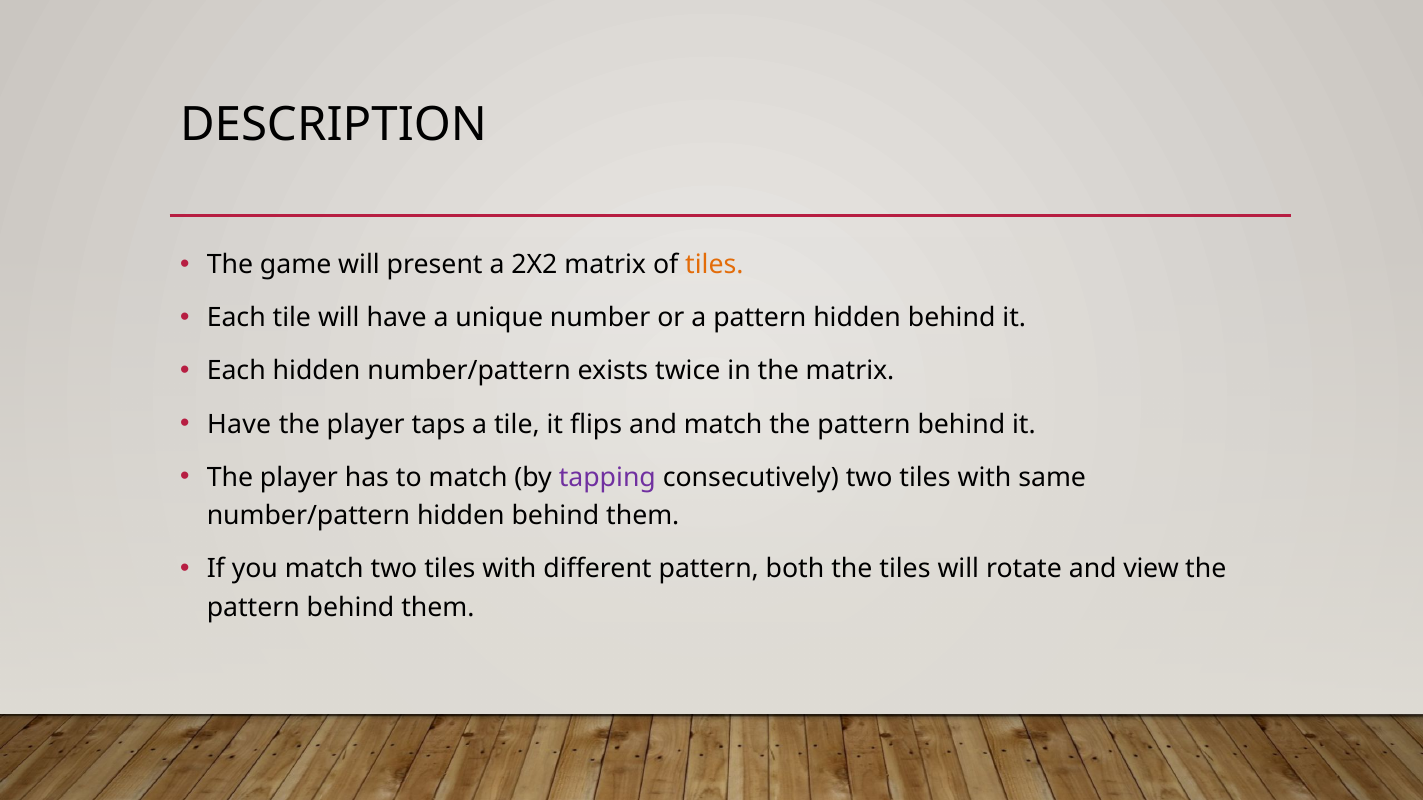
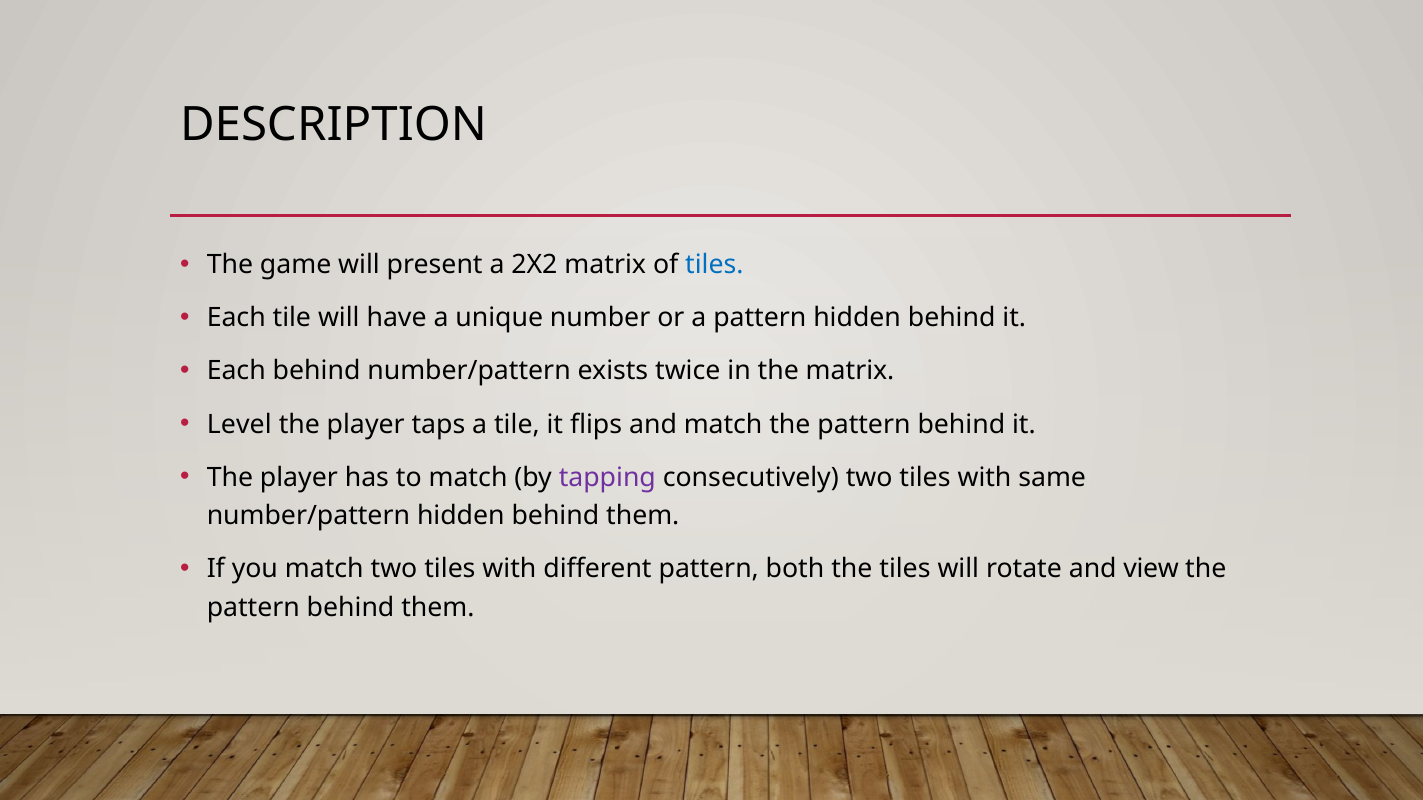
tiles at (714, 265) colour: orange -> blue
Each hidden: hidden -> behind
Have at (239, 425): Have -> Level
